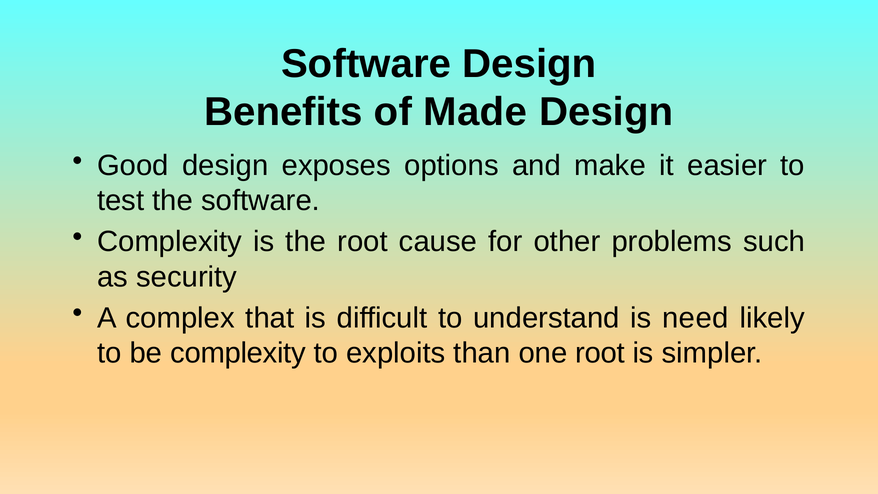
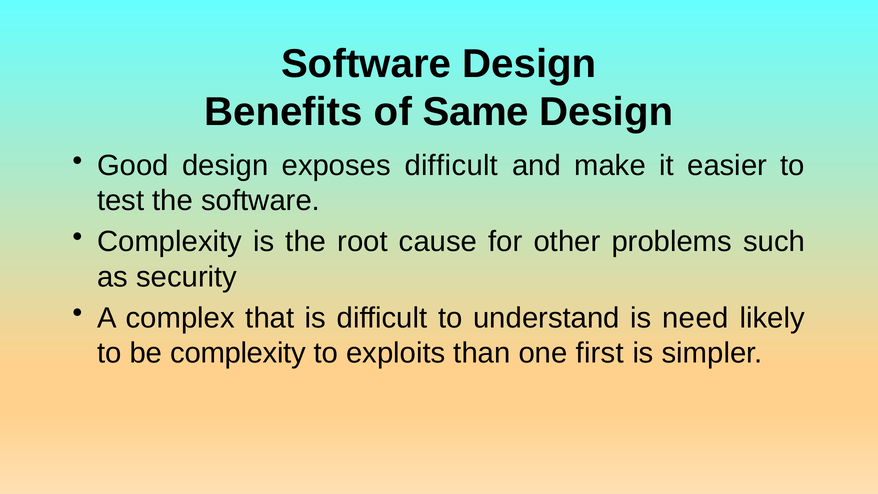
Made: Made -> Same
exposes options: options -> difficult
one root: root -> first
